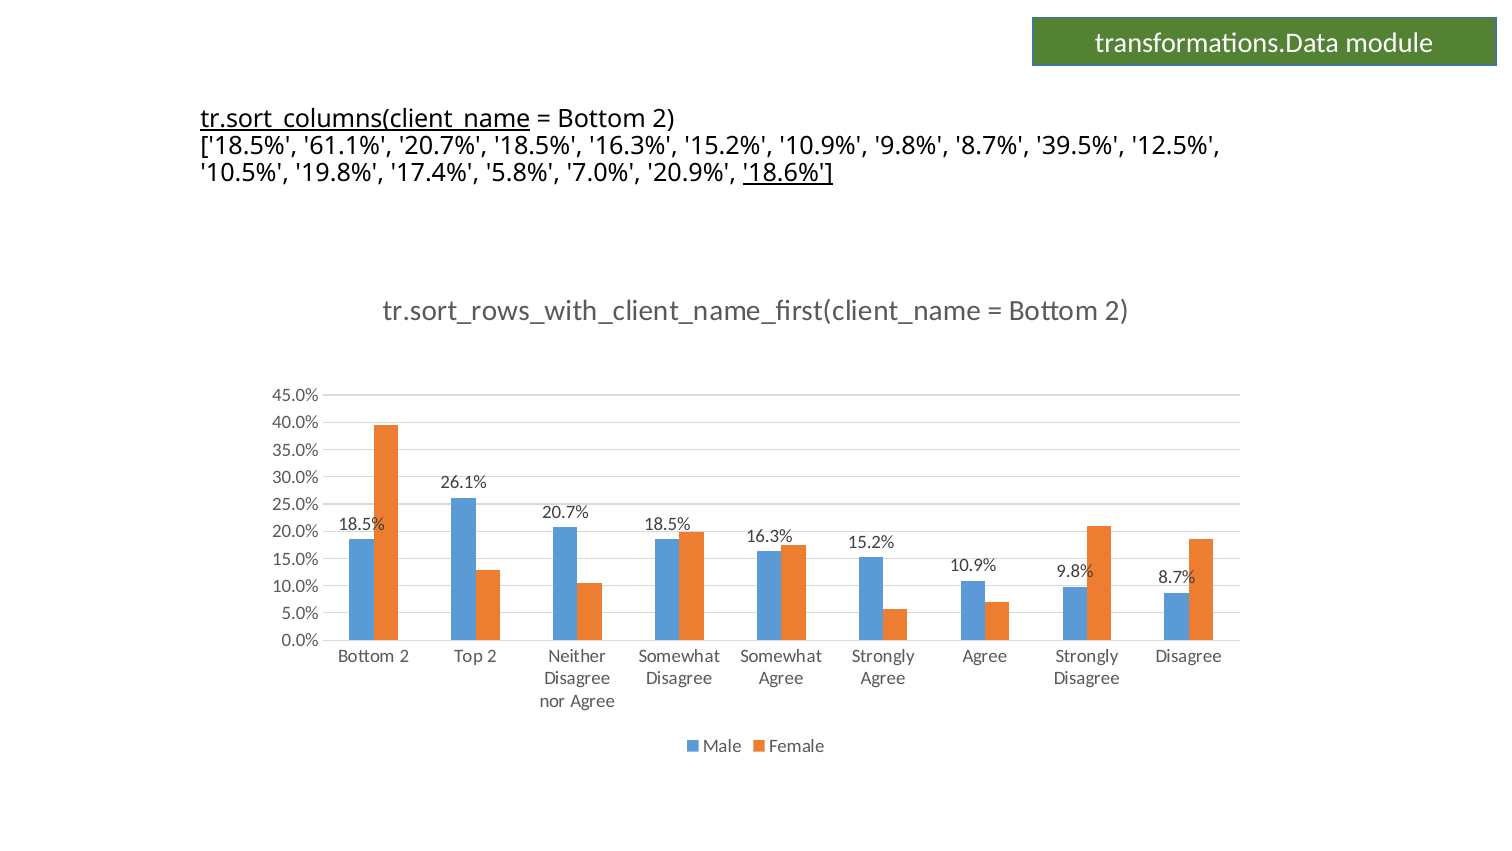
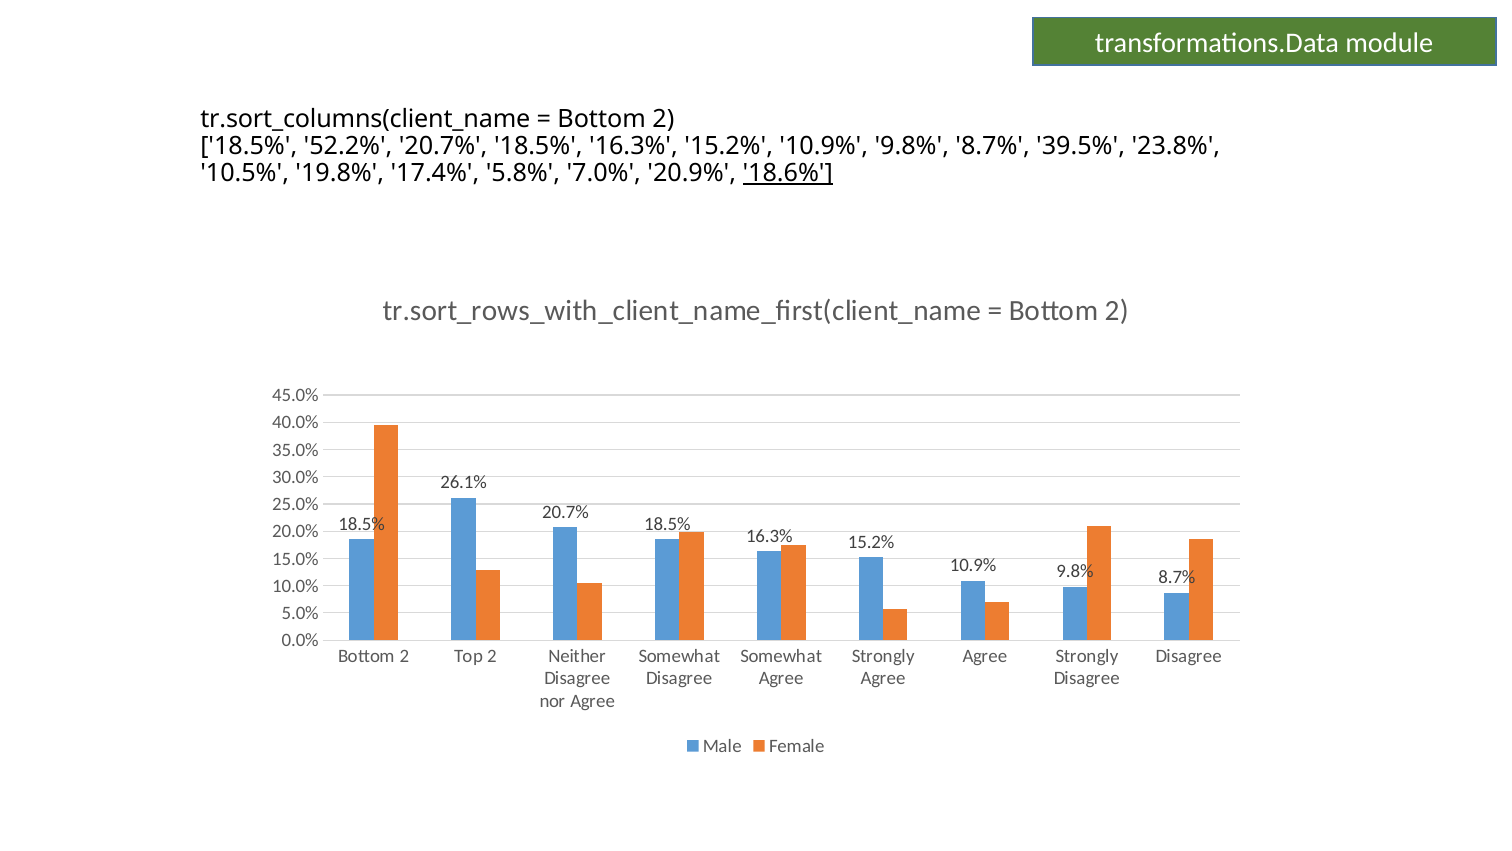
tr.sort_columns(client_name underline: present -> none
61.1%: 61.1% -> 52.2%
12.5%: 12.5% -> 23.8%
